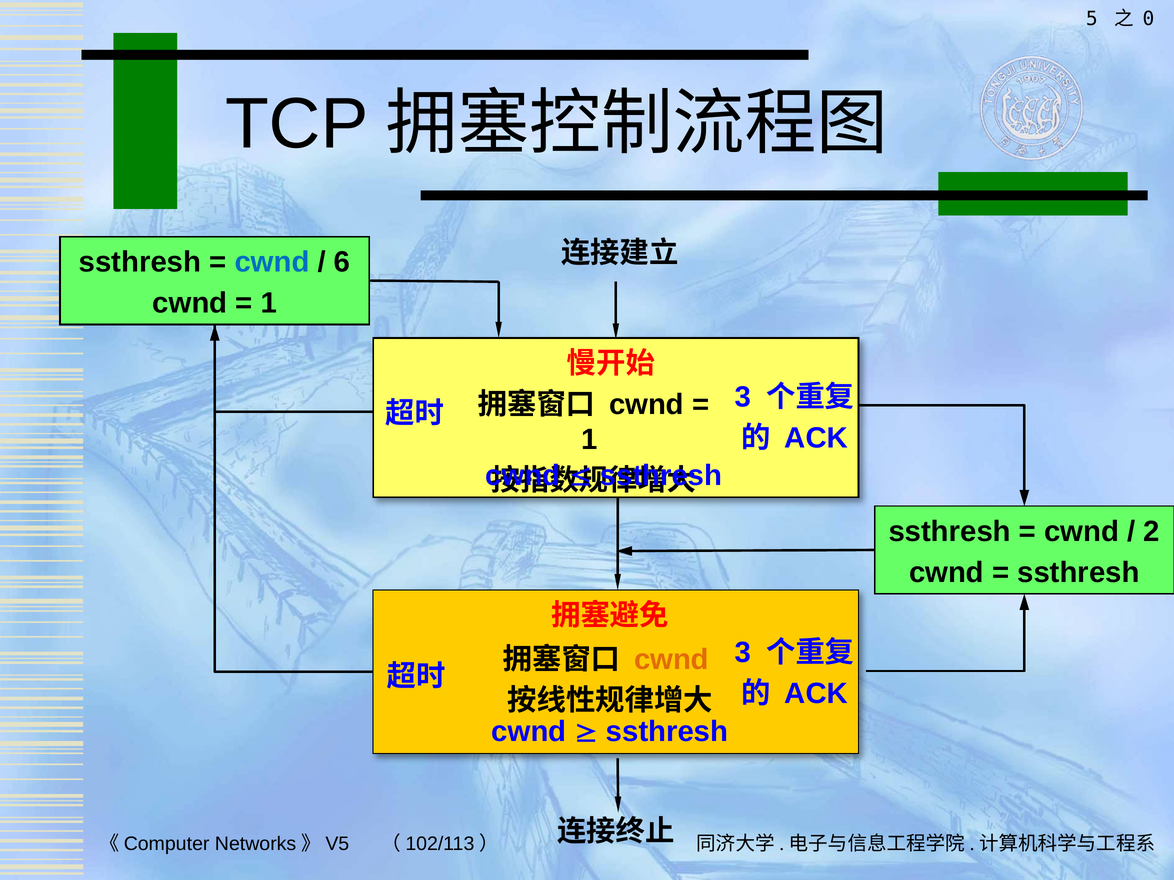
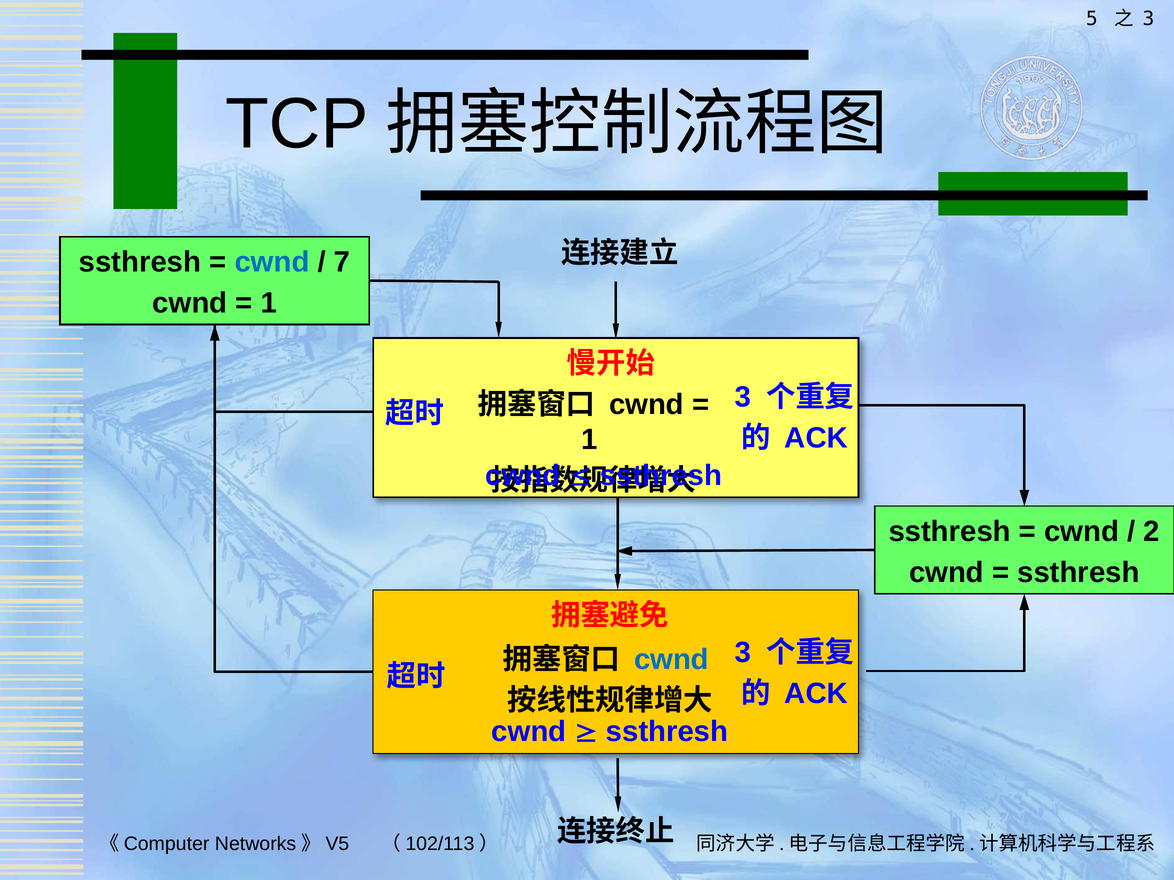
0 at (1149, 19): 0 -> 3
6: 6 -> 7
cwnd at (671, 660) colour: orange -> blue
